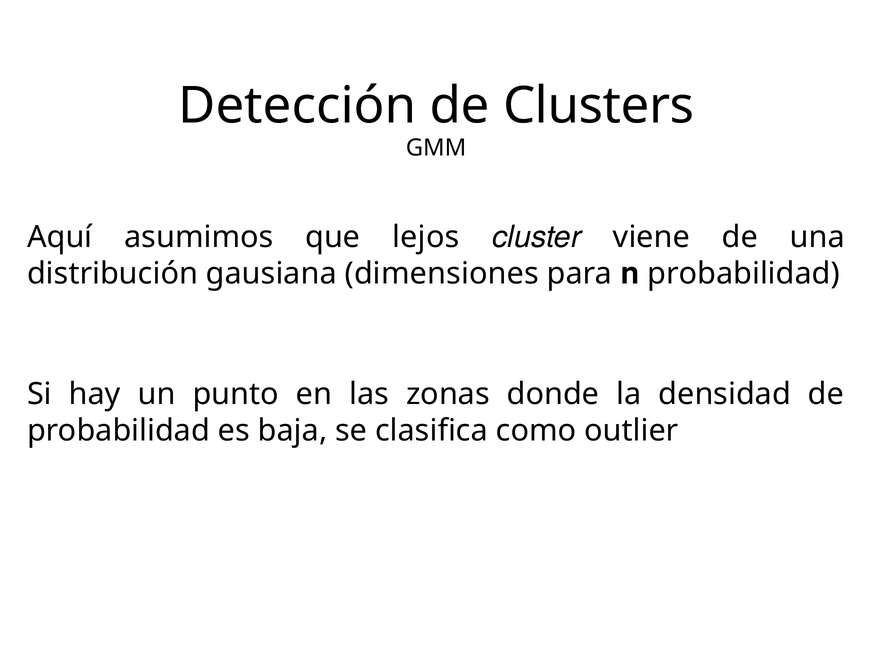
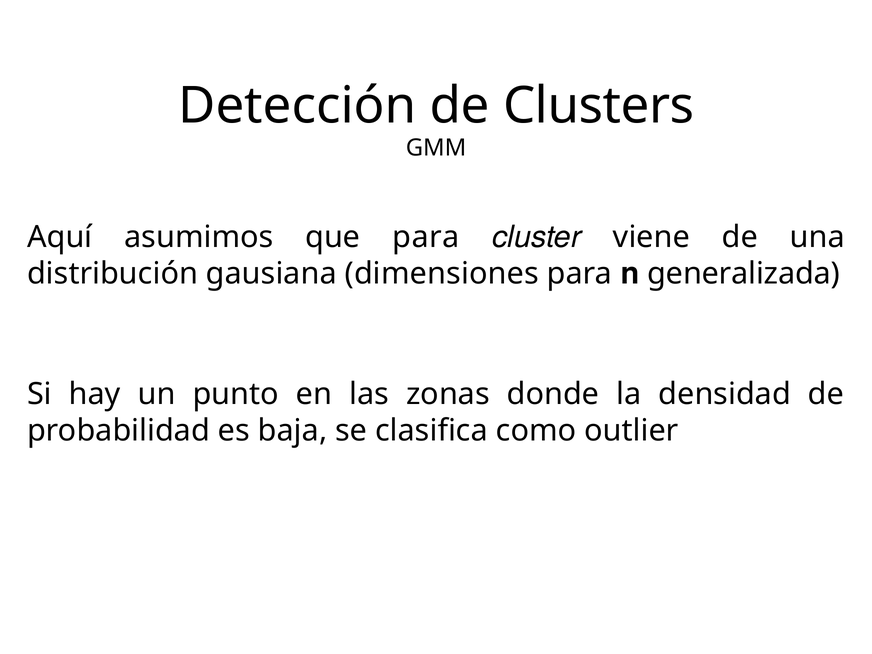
que lejos: lejos -> para
n probabilidad: probabilidad -> generalizada
